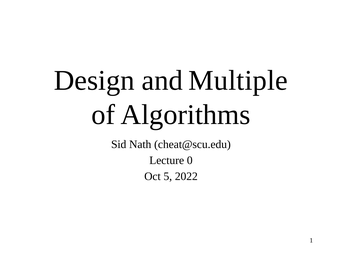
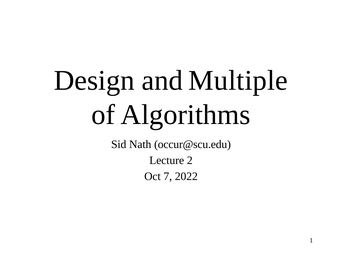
cheat@scu.edu: cheat@scu.edu -> occur@scu.edu
0: 0 -> 2
5: 5 -> 7
